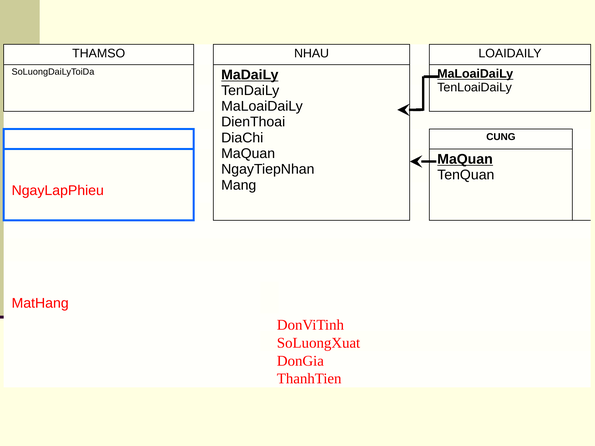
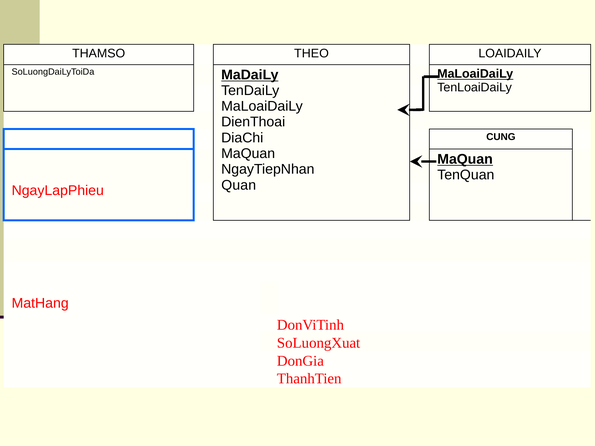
NHAU: NHAU -> THEO
Mang: Mang -> Quan
